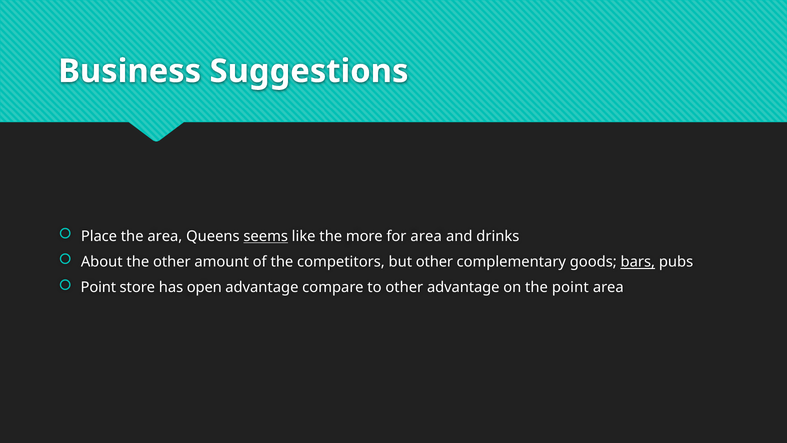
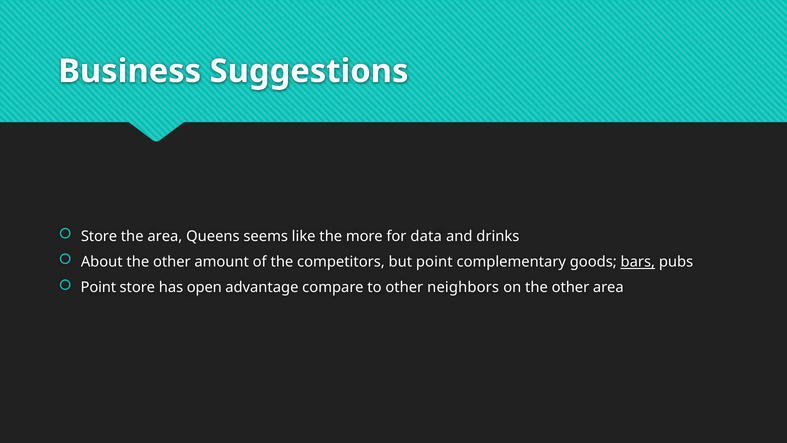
Place at (99, 236): Place -> Store
seems underline: present -> none
for area: area -> data
but other: other -> point
other advantage: advantage -> neighbors
on the point: point -> other
